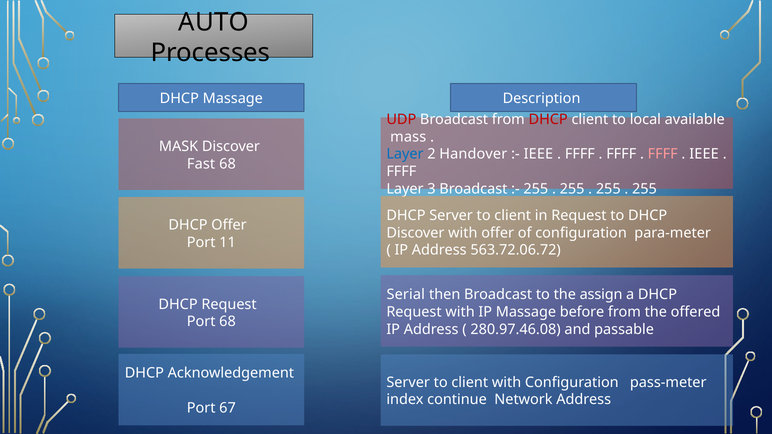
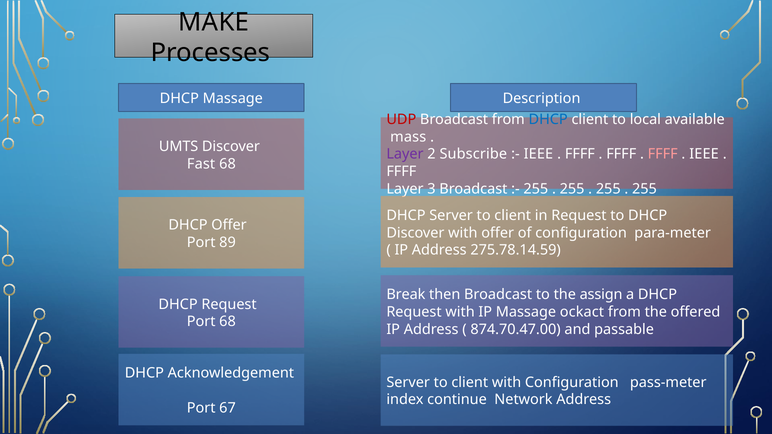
AUTO: AUTO -> MAKE
DHCP at (548, 119) colour: red -> blue
MASK: MASK -> UMTS
Layer at (405, 154) colour: blue -> purple
Handover: Handover -> Subscribe
11: 11 -> 89
563.72.06.72: 563.72.06.72 -> 275.78.14.59
Serial: Serial -> Break
before: before -> ockact
280.97.46.08: 280.97.46.08 -> 874.70.47.00
